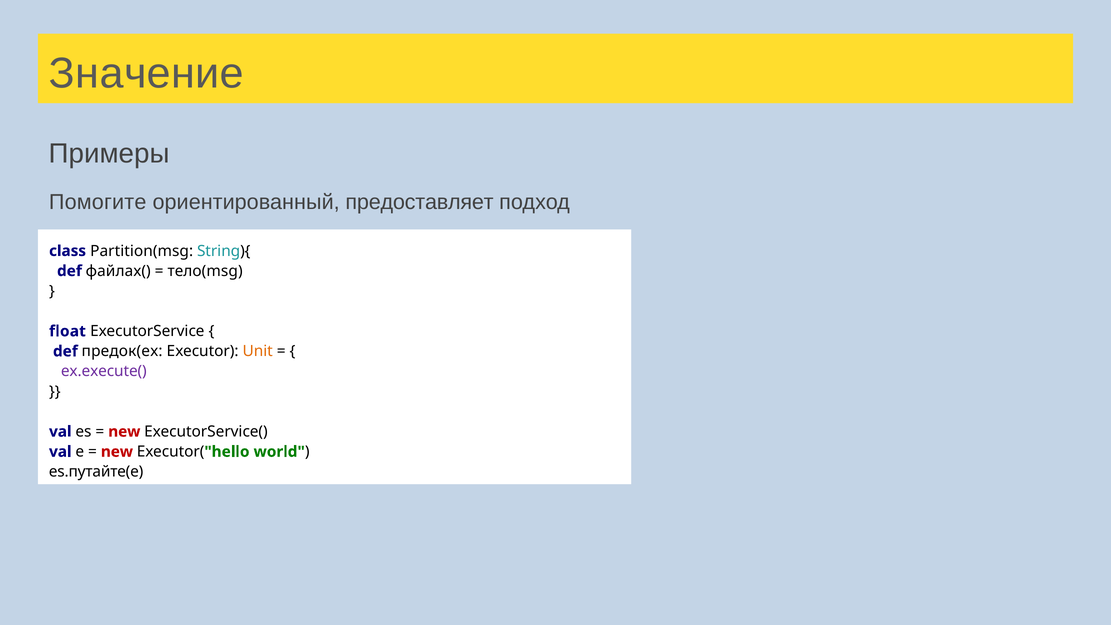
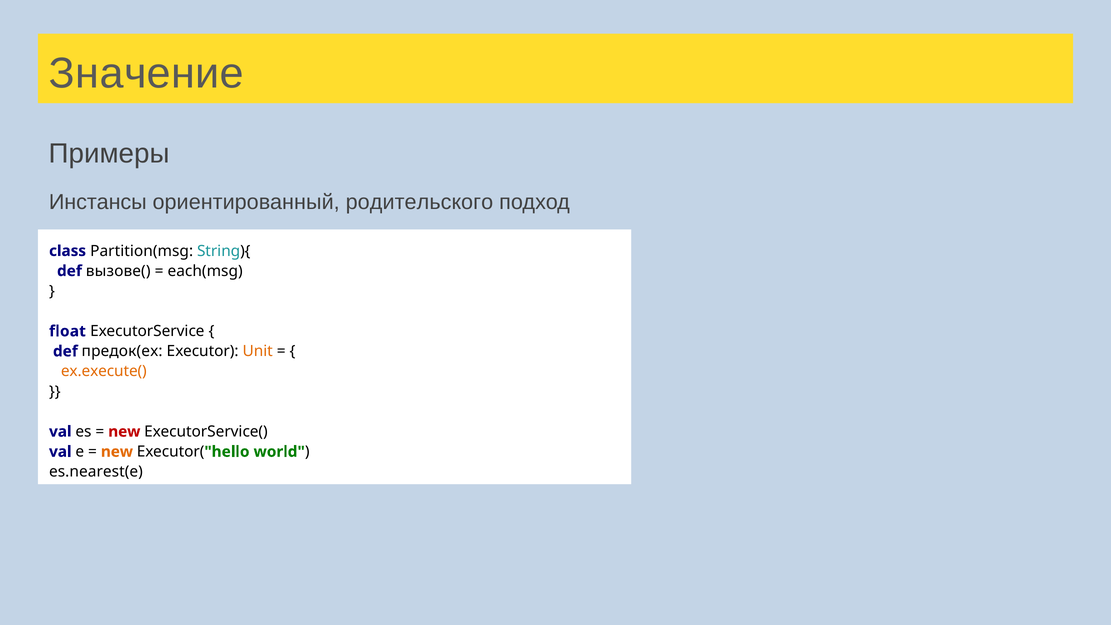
Помогите: Помогите -> Инстансы
предоставляет: предоставляет -> родительского
файлах(: файлах( -> вызове(
тело(msg: тело(msg -> each(msg
ex.execute( colour: purple -> orange
new at (117, 452) colour: red -> orange
es.путайте(e: es.путайте(e -> es.nearest(e
